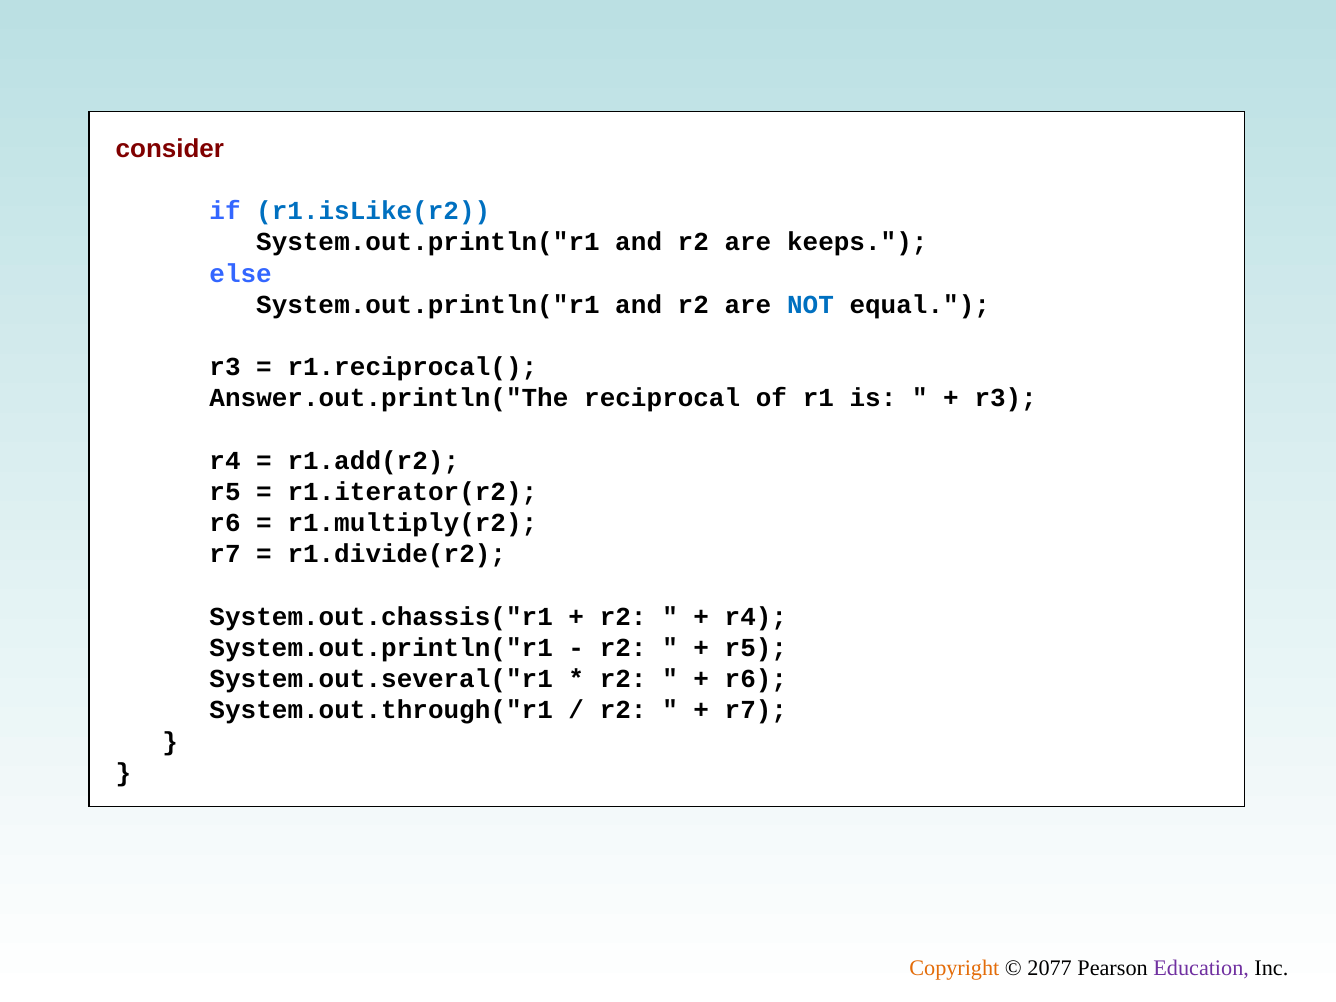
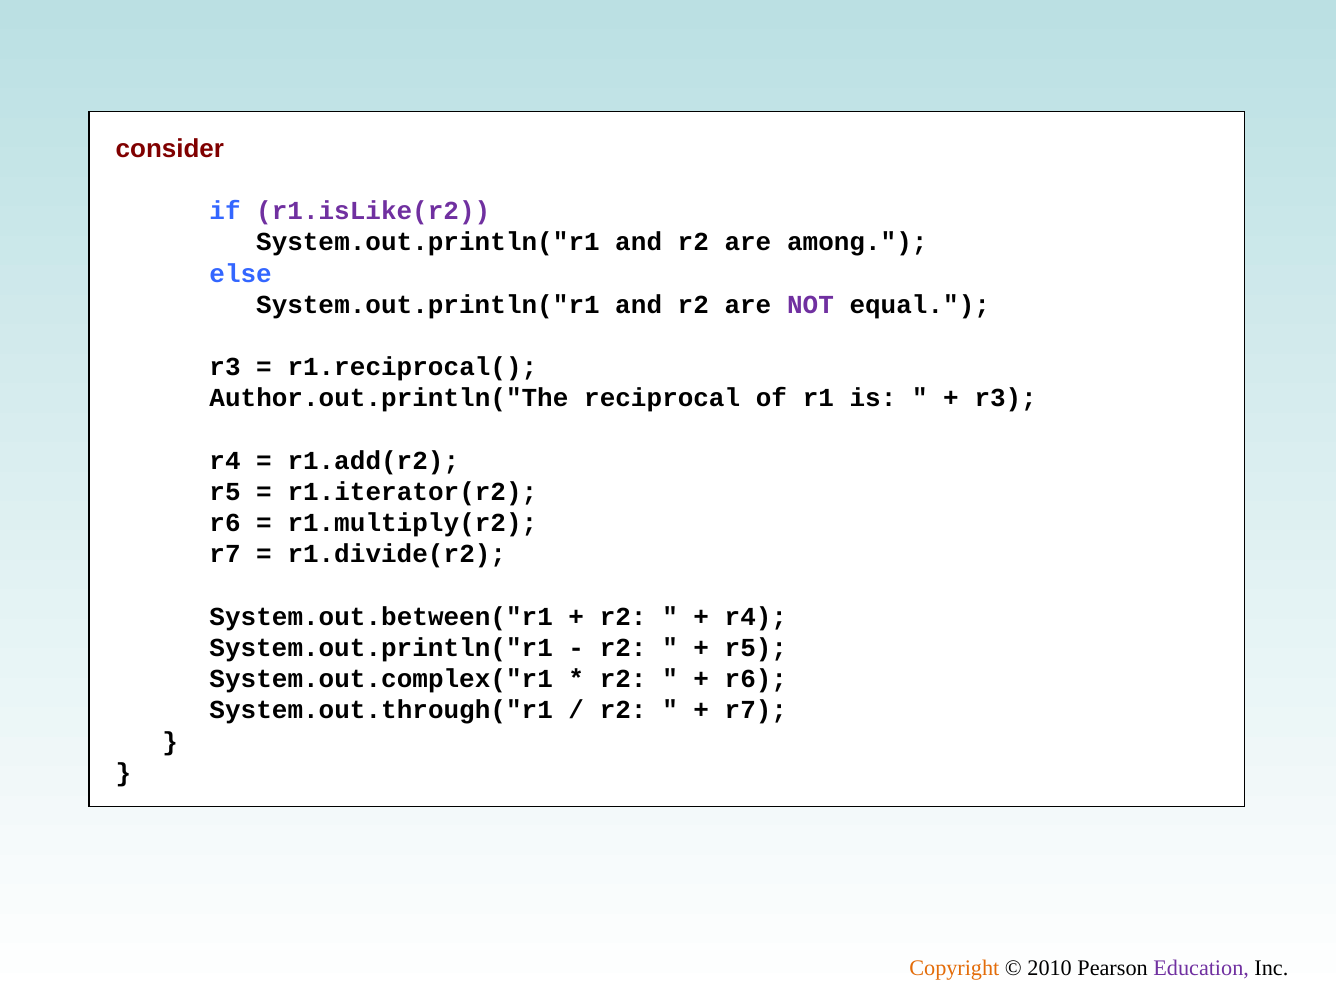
r1.isLike(r2 colour: blue -> purple
keeps: keeps -> among
NOT colour: blue -> purple
Answer.out.println("The: Answer.out.println("The -> Author.out.println("The
System.out.chassis("r1: System.out.chassis("r1 -> System.out.between("r1
System.out.several("r1: System.out.several("r1 -> System.out.complex("r1
2077: 2077 -> 2010
